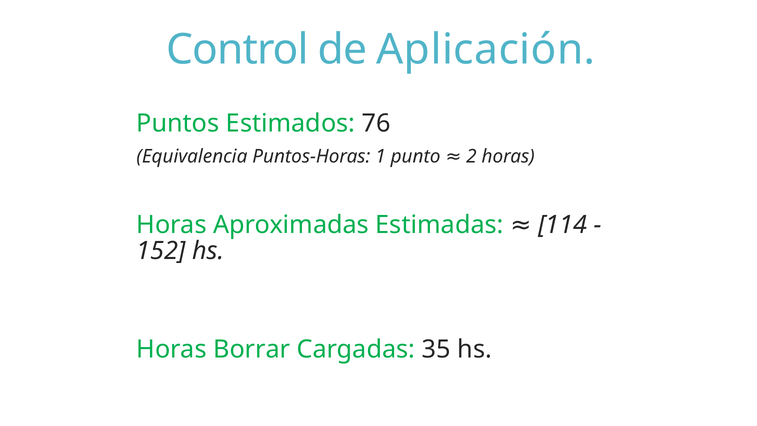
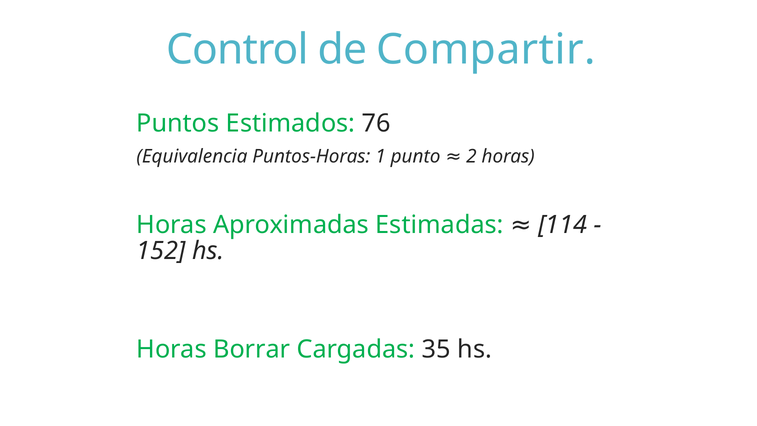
Aplicación: Aplicación -> Compartir
